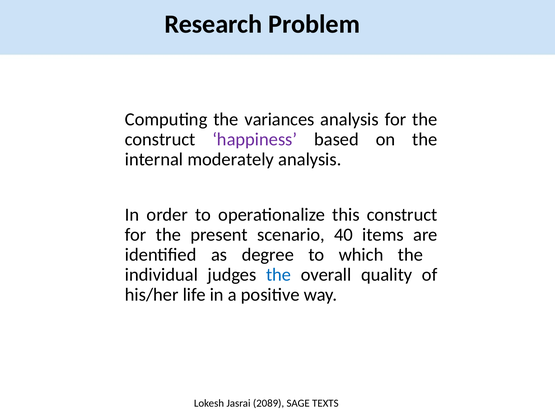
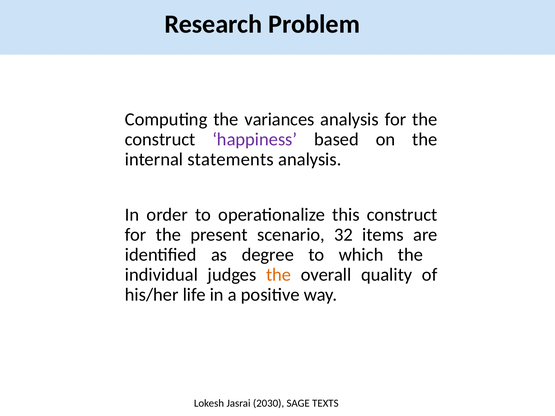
moderately: moderately -> statements
40: 40 -> 32
the at (279, 275) colour: blue -> orange
2089: 2089 -> 2030
